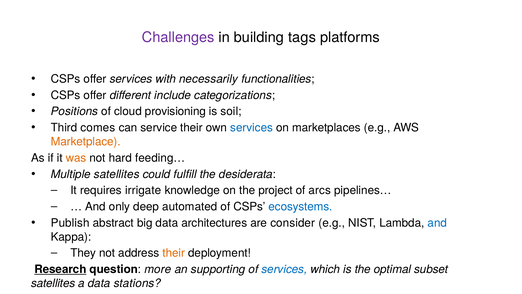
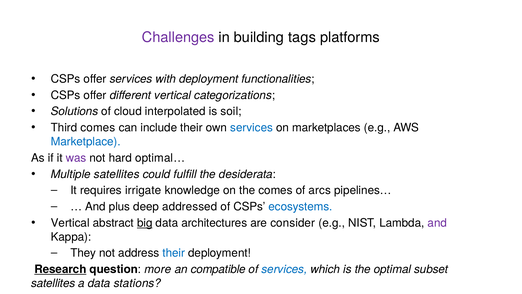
with necessarily: necessarily -> deployment
different include: include -> vertical
Positions: Positions -> Solutions
provisioning: provisioning -> interpolated
service: service -> include
Marketplace colour: orange -> blue
was colour: orange -> purple
feeding…: feeding… -> optimal…
the project: project -> comes
only: only -> plus
automated: automated -> addressed
Publish at (70, 223): Publish -> Vertical
big underline: none -> present
and at (437, 223) colour: blue -> purple
their at (174, 253) colour: orange -> blue
supporting: supporting -> compatible
